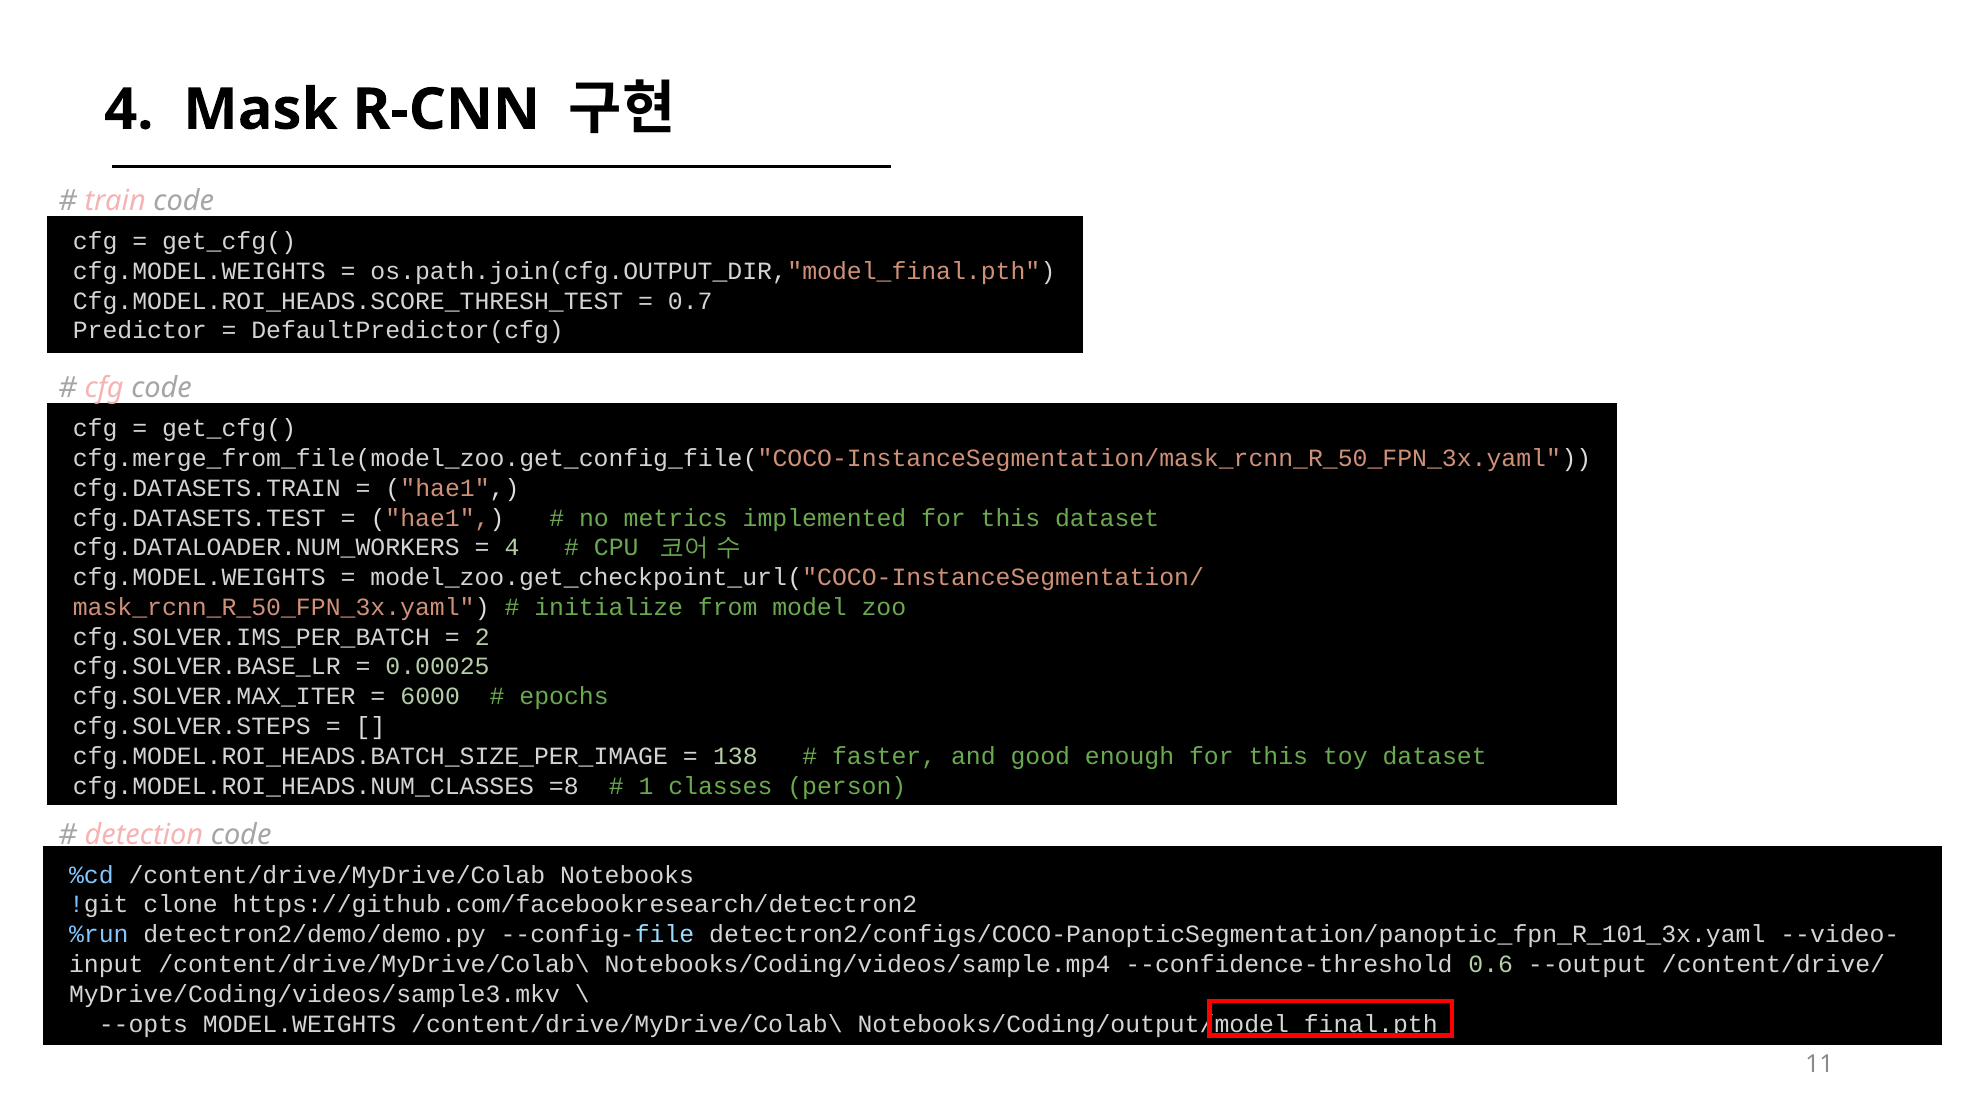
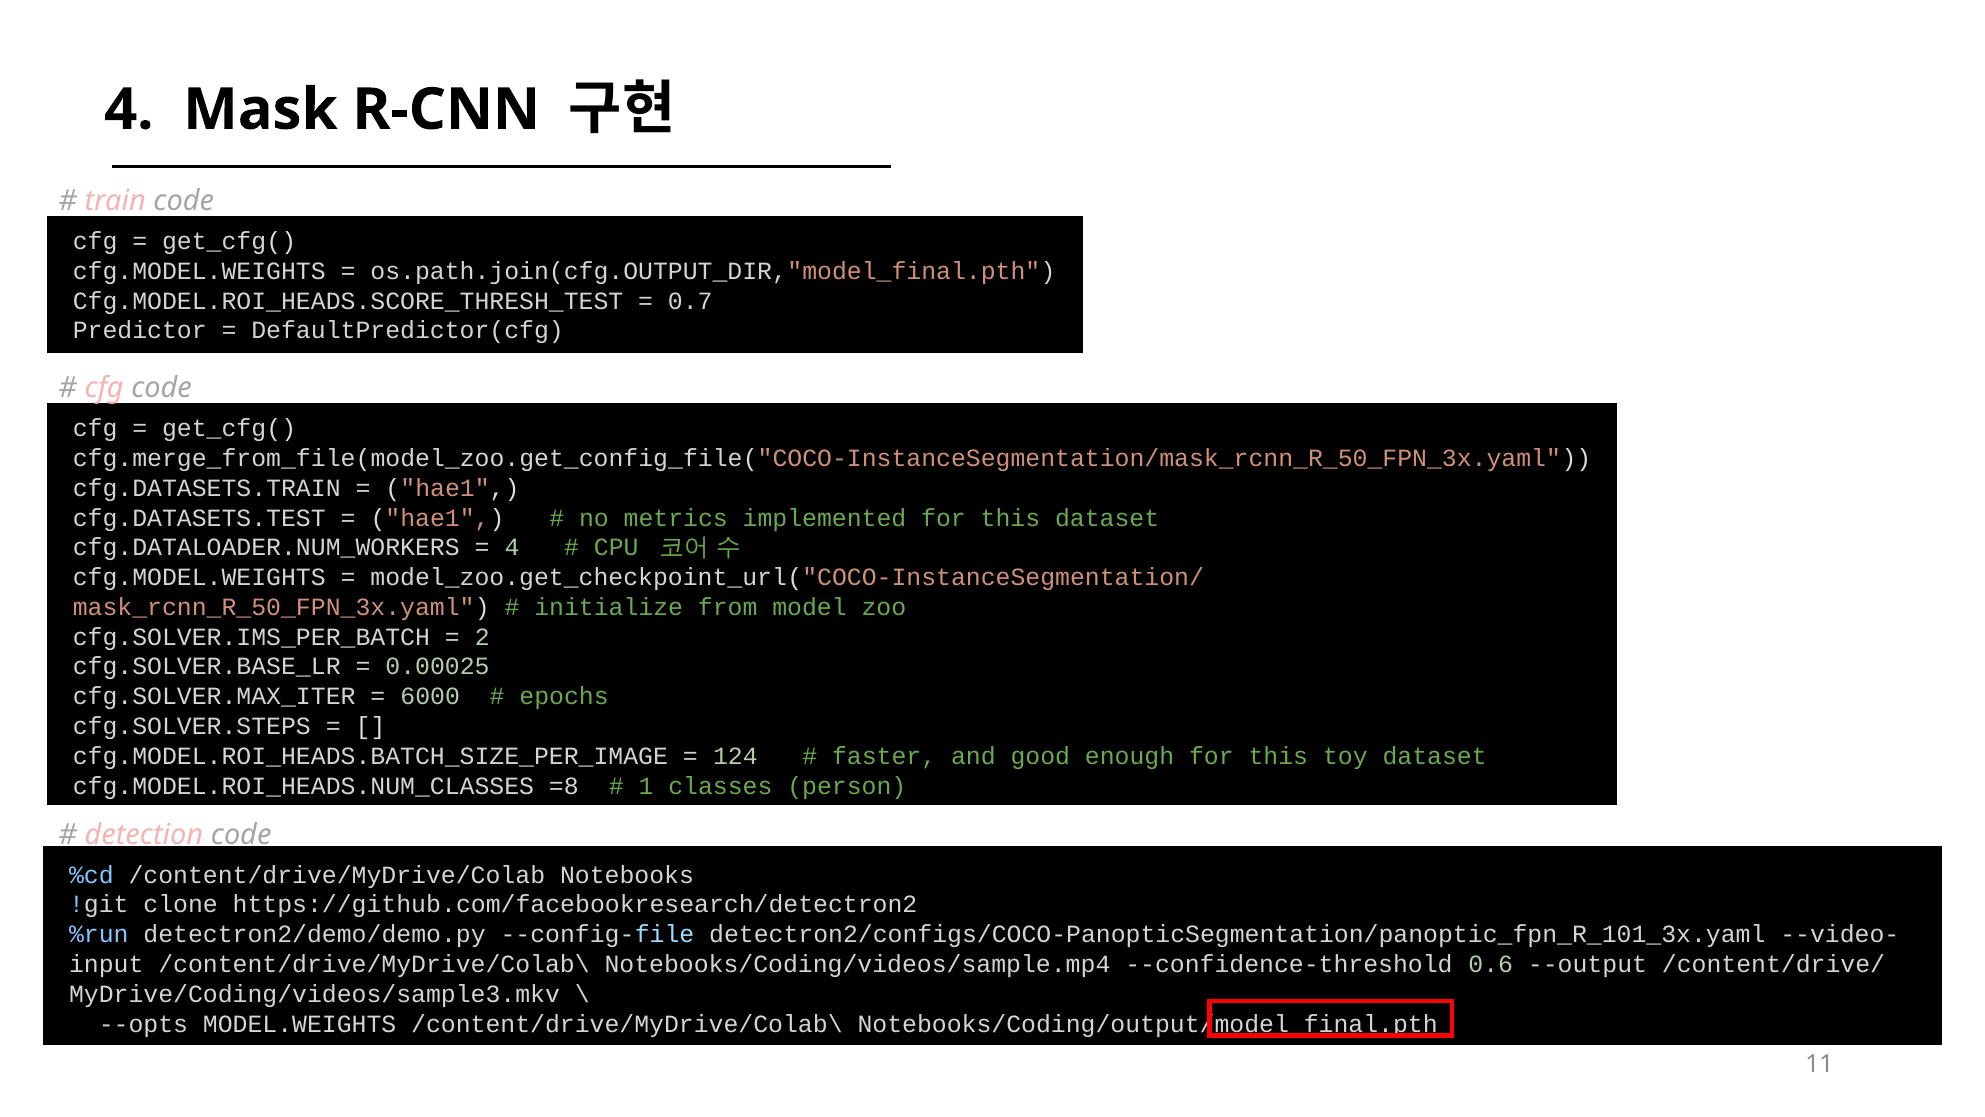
138: 138 -> 124
